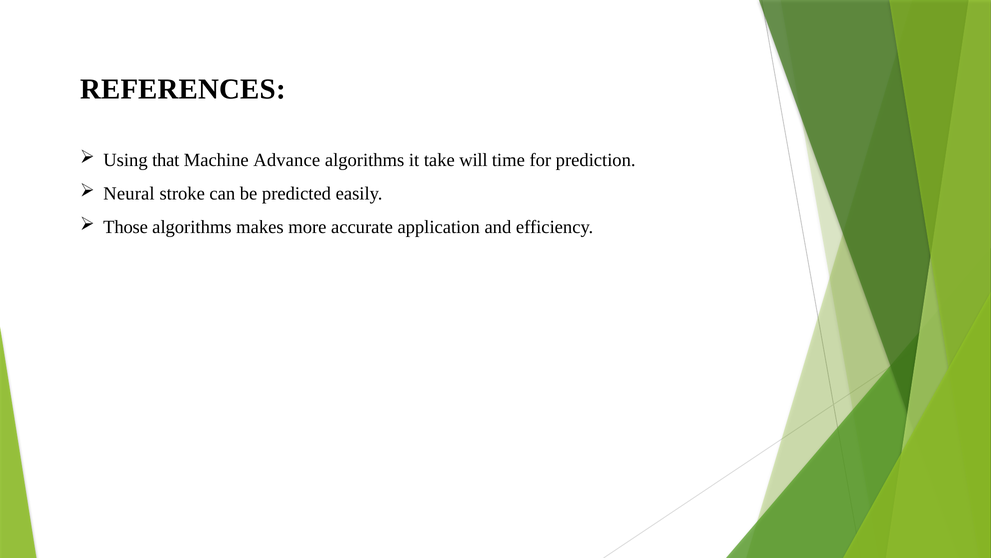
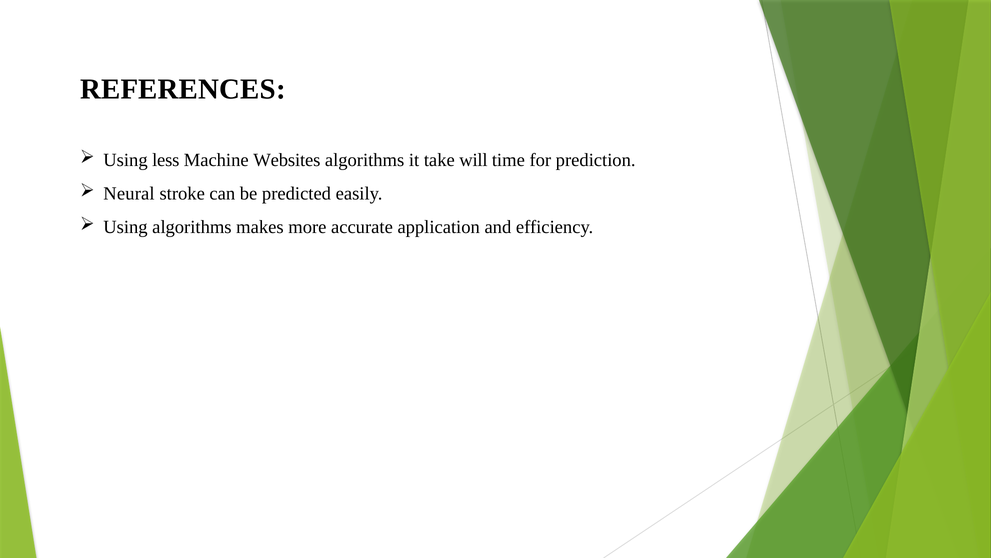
that: that -> less
Advance: Advance -> Websites
Those at (126, 227): Those -> Using
